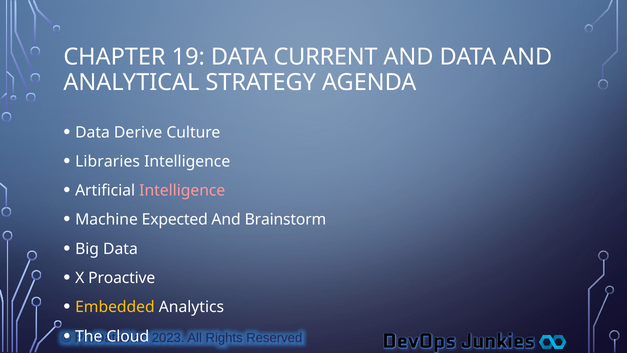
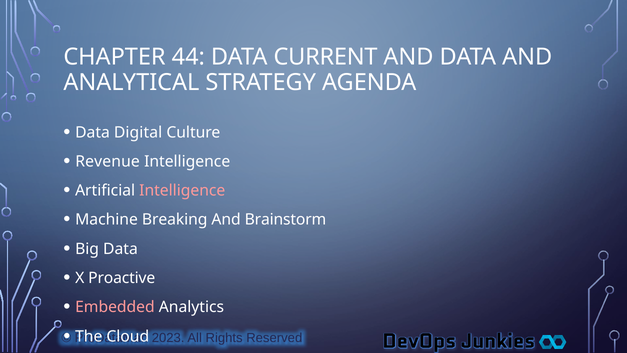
19: 19 -> 44
Derive: Derive -> Digital
Libraries: Libraries -> Revenue
Expected: Expected -> Breaking
Embedded colour: yellow -> pink
